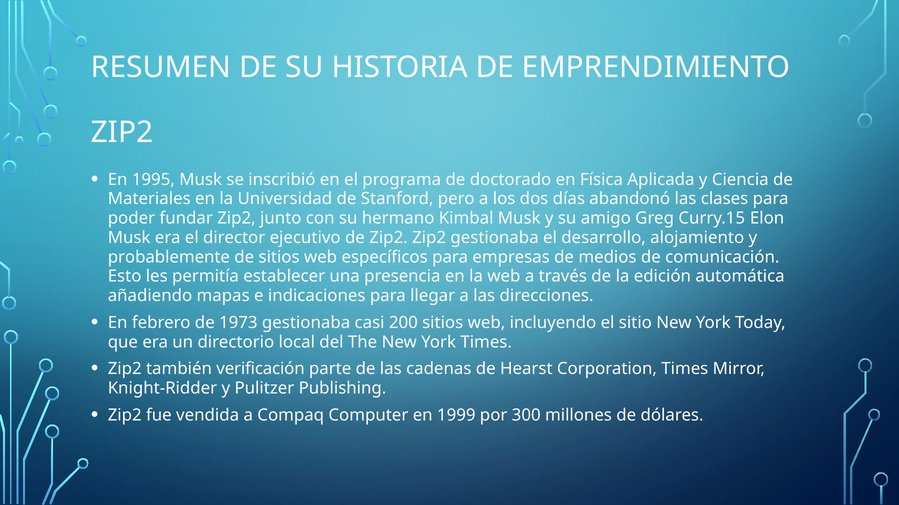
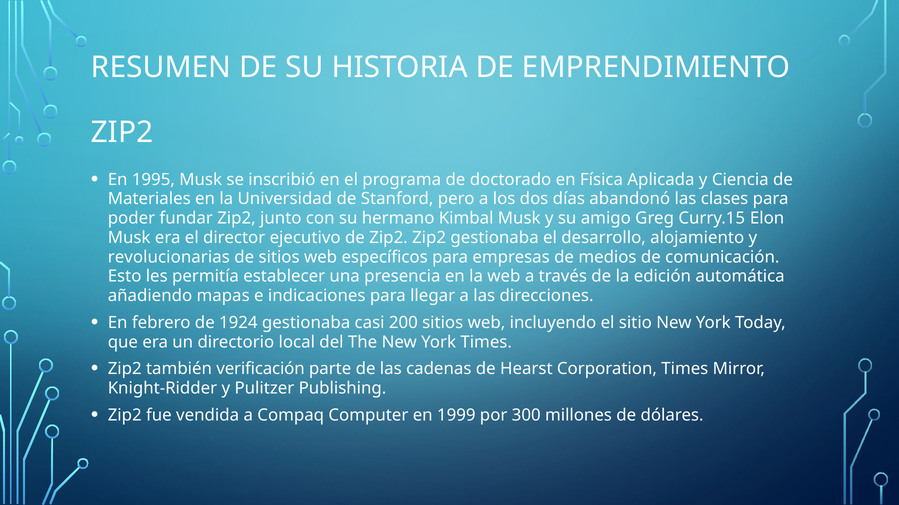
probablemente: probablemente -> revolucionarias
1973: 1973 -> 1924
